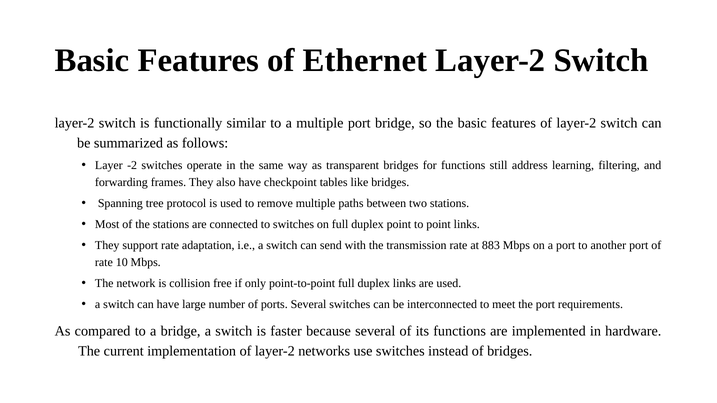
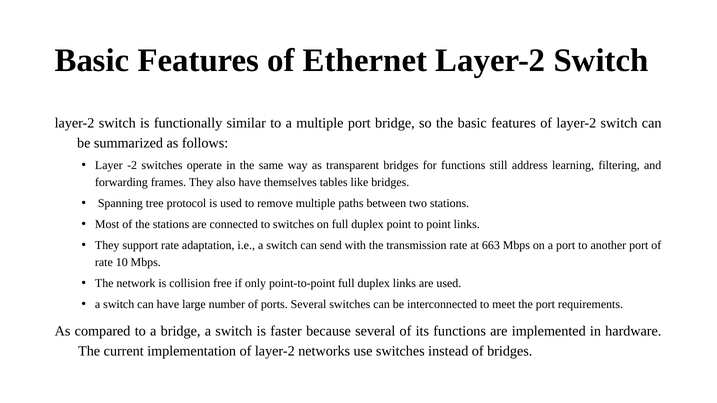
checkpoint: checkpoint -> themselves
883: 883 -> 663
